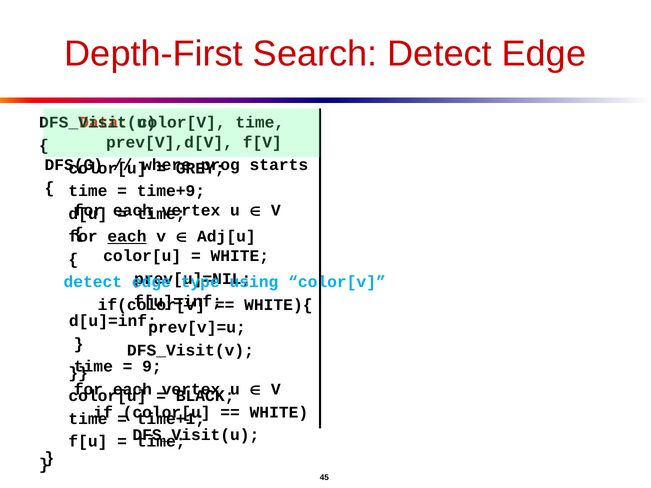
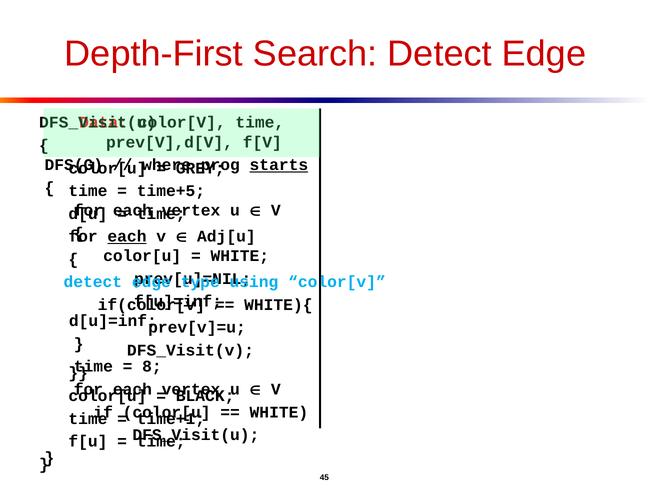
starts underline: none -> present
time+9: time+9 -> time+5
9: 9 -> 8
